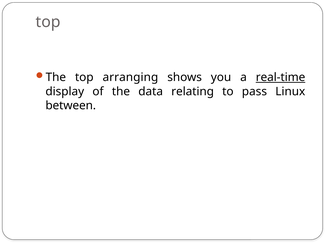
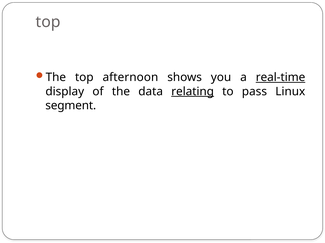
arranging: arranging -> afternoon
relating underline: none -> present
between: between -> segment
